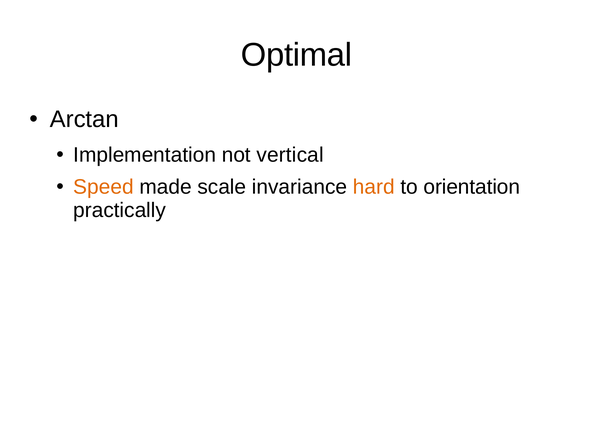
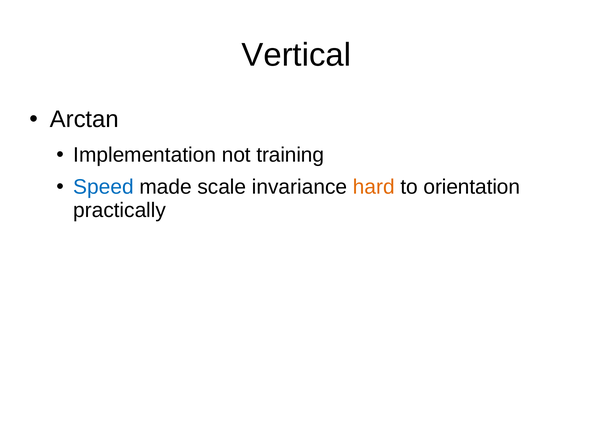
Optimal: Optimal -> Vertical
vertical: vertical -> training
Speed colour: orange -> blue
